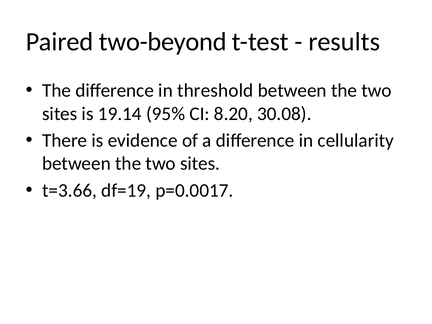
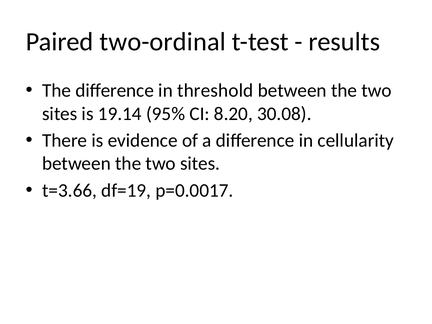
two-beyond: two-beyond -> two-ordinal
